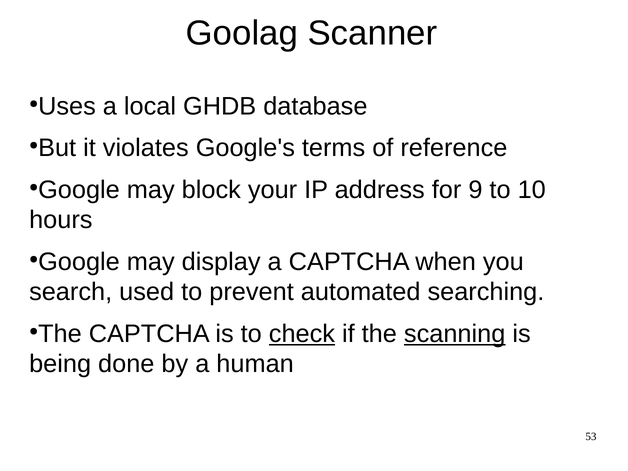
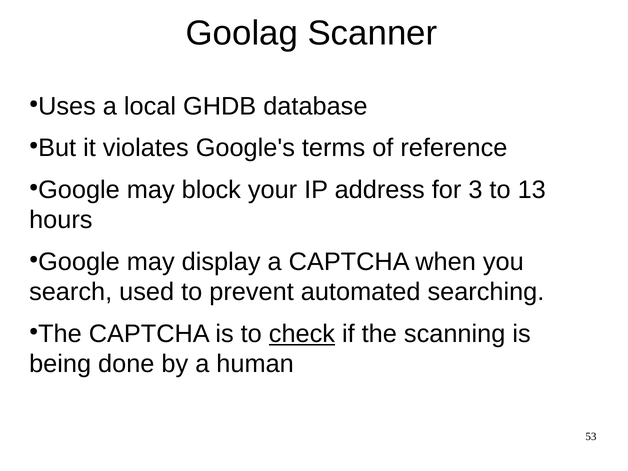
9: 9 -> 3
10: 10 -> 13
scanning underline: present -> none
